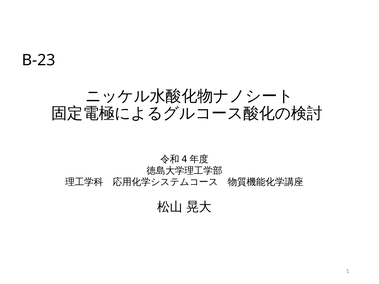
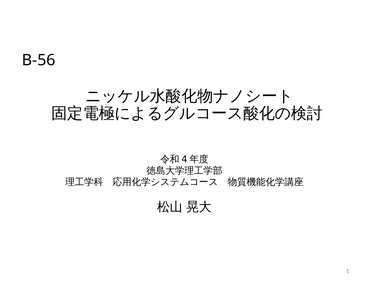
B-23: B-23 -> B-56
